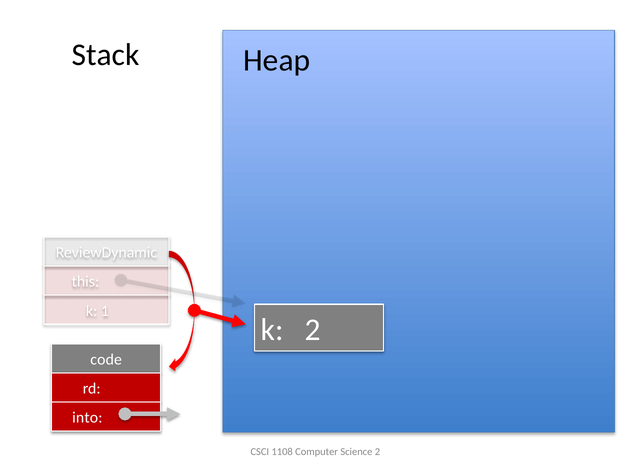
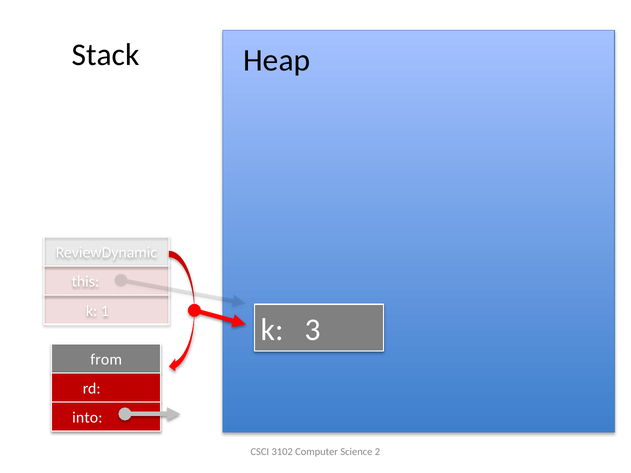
k 2: 2 -> 3
code: code -> from
1108: 1108 -> 3102
